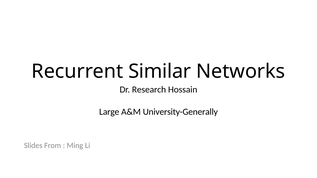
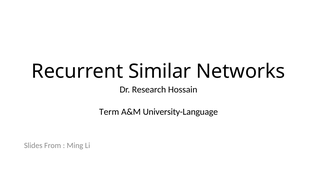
Large: Large -> Term
University-Generally: University-Generally -> University-Language
